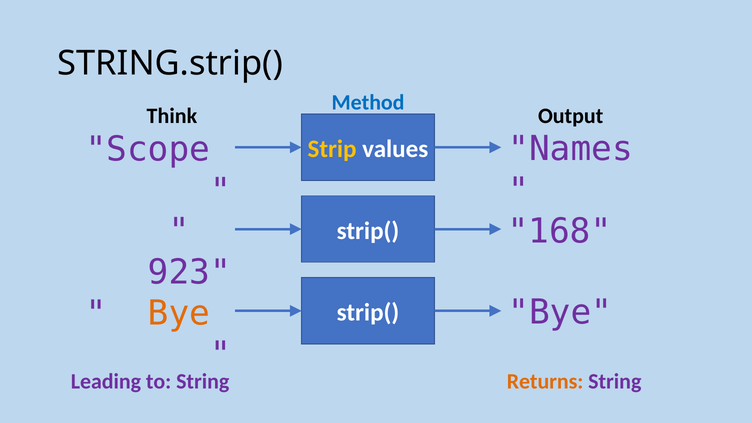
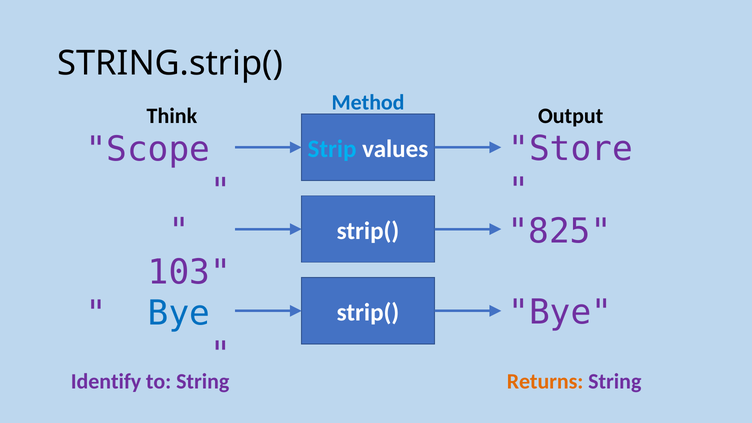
Names: Names -> Store
Strip colour: yellow -> light blue
168: 168 -> 825
923: 923 -> 103
Bye at (179, 313) colour: orange -> blue
Leading: Leading -> Identify
